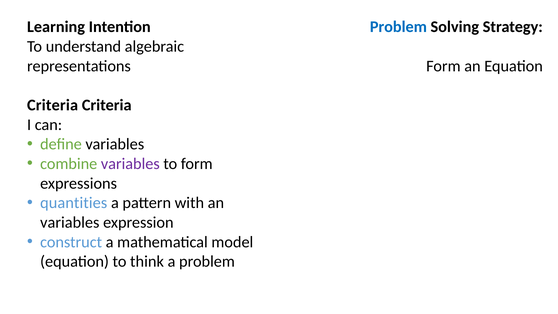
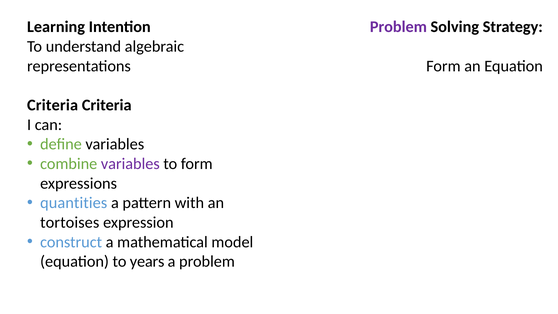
Problem at (398, 27) colour: blue -> purple
variables at (70, 222): variables -> tortoises
think: think -> years
